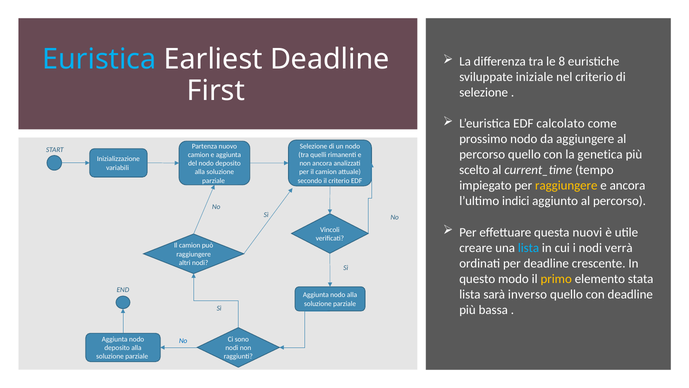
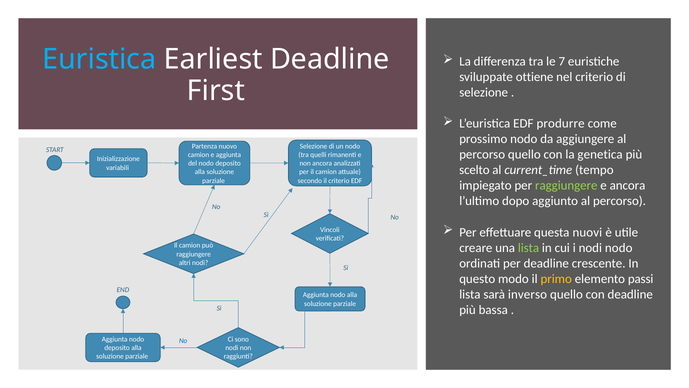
8: 8 -> 7
iniziale: iniziale -> ottiene
calcolato: calcolato -> produrre
raggiungere at (566, 185) colour: yellow -> light green
indici: indici -> dopo
lista at (529, 247) colour: light blue -> light green
nodi verrà: verrà -> nodo
stata: stata -> passi
